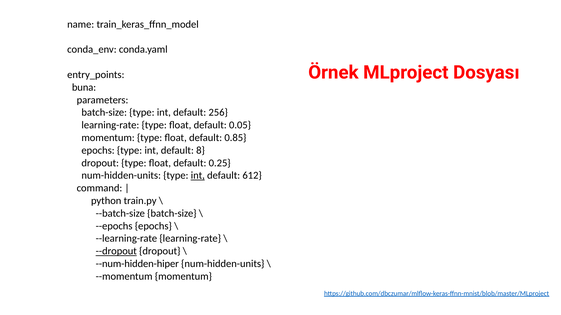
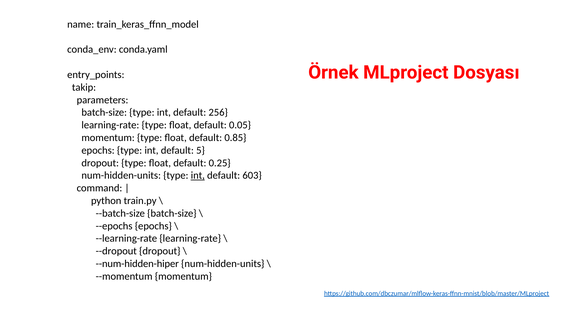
buna: buna -> takip
8: 8 -> 5
612: 612 -> 603
--dropout underline: present -> none
